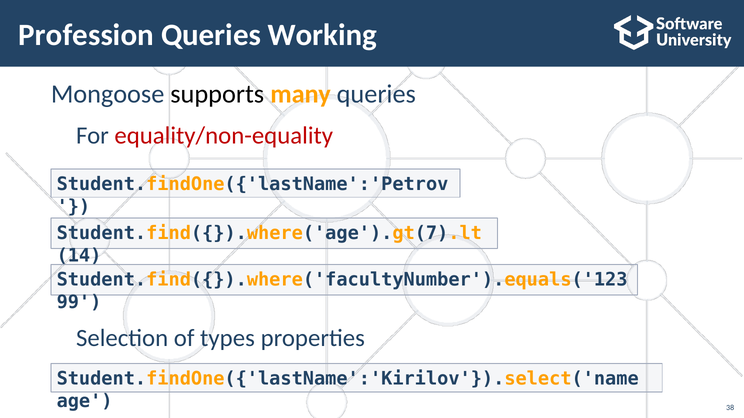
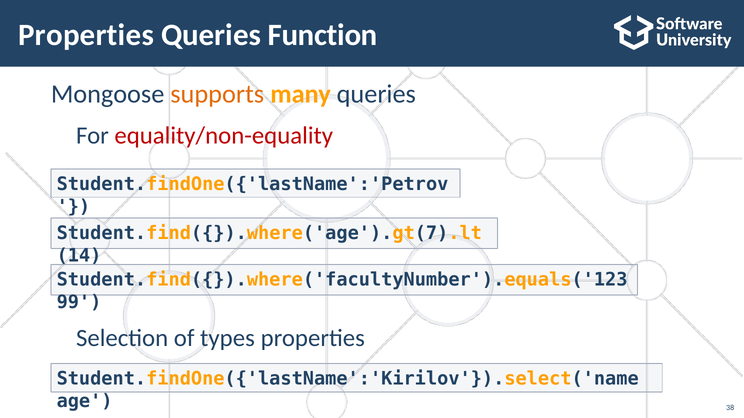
Profession at (86, 35): Profession -> Properties
Working: Working -> Function
supports colour: black -> orange
